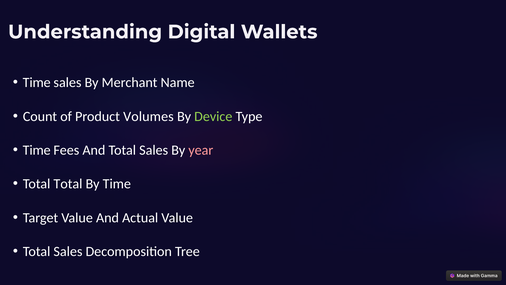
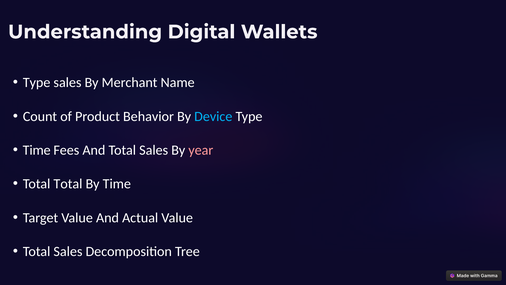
Time at (37, 83): Time -> Type
Volumes: Volumes -> Behavior
Device colour: light green -> light blue
